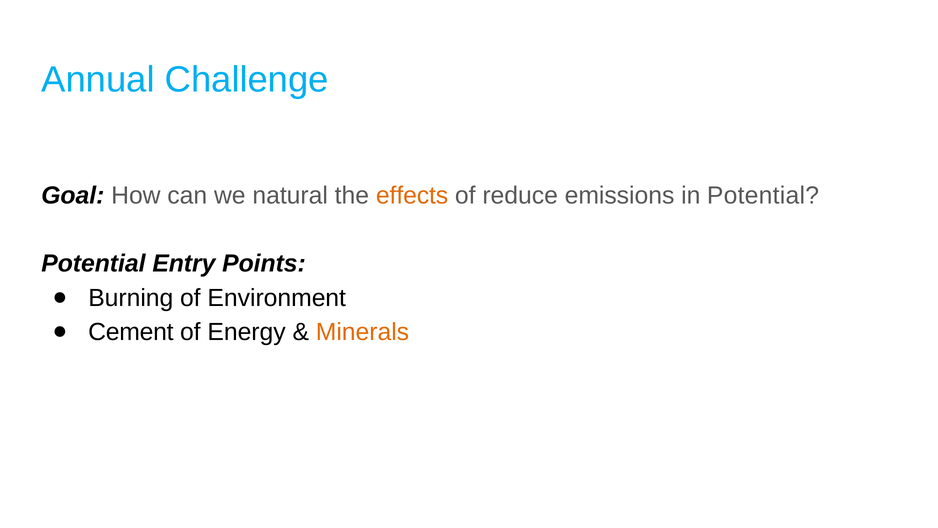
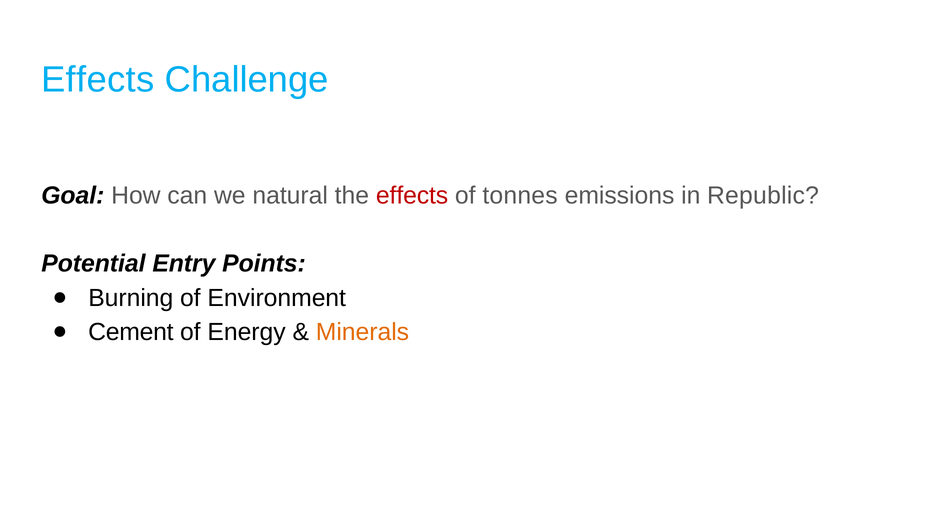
Annual at (98, 79): Annual -> Effects
effects at (412, 195) colour: orange -> red
reduce: reduce -> tonnes
in Potential: Potential -> Republic
